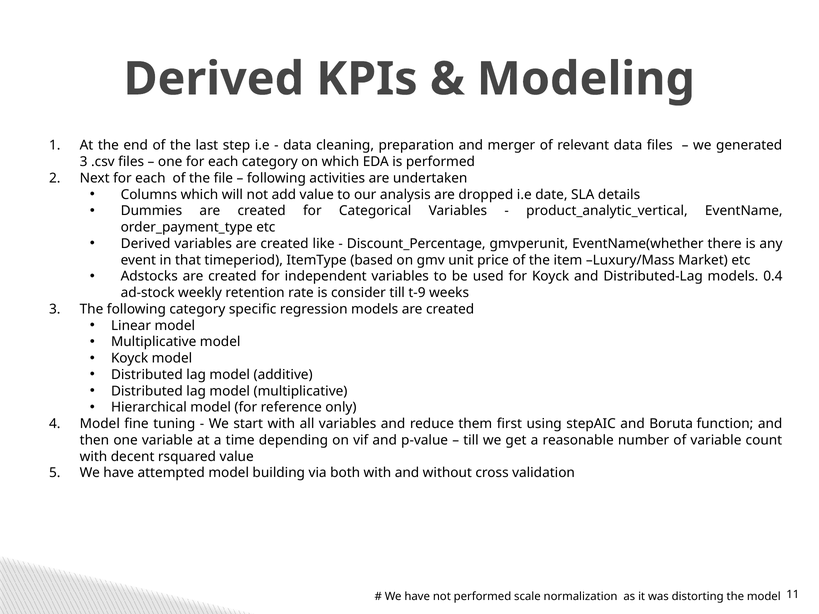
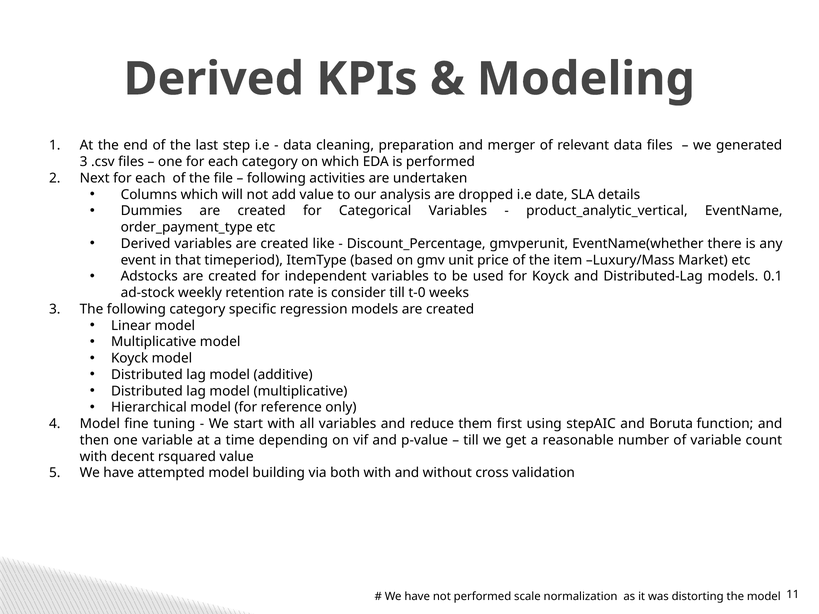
0.4: 0.4 -> 0.1
t-9: t-9 -> t-0
